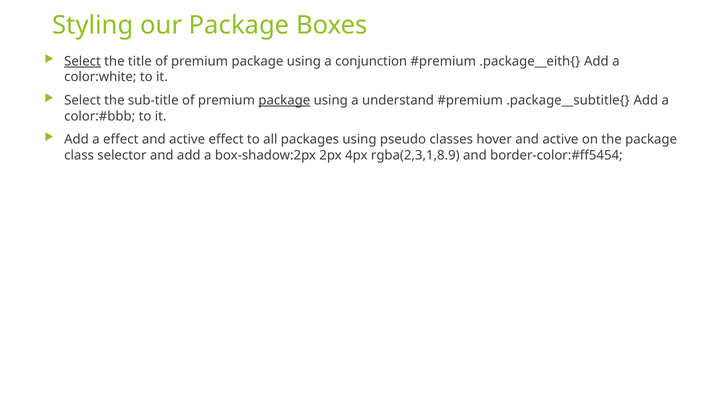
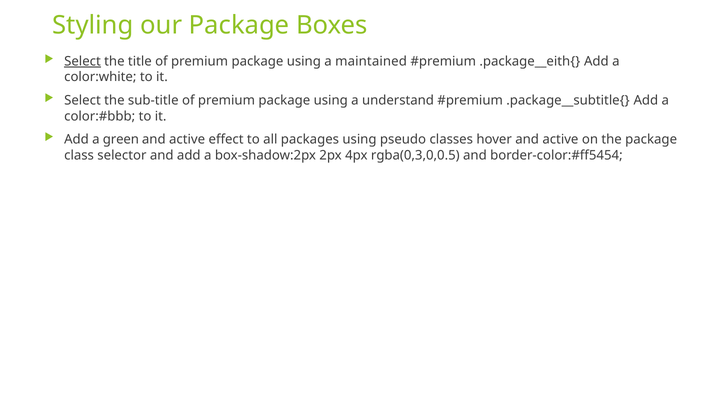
conjunction: conjunction -> maintained
package at (284, 100) underline: present -> none
a effect: effect -> green
rgba(2,3,1,8.9: rgba(2,3,1,8.9 -> rgba(0,3,0,0.5
